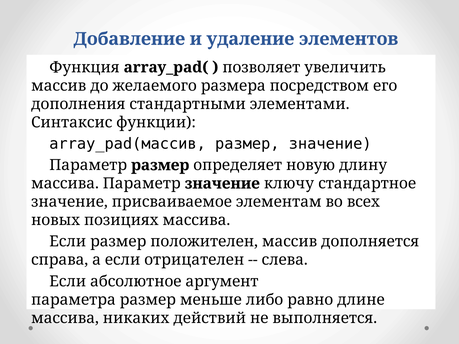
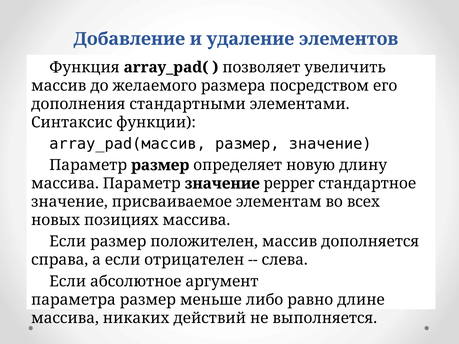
ключу: ключу -> pepper
